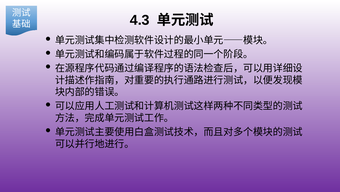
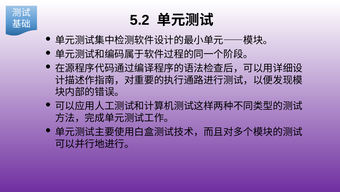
4.3: 4.3 -> 5.2
